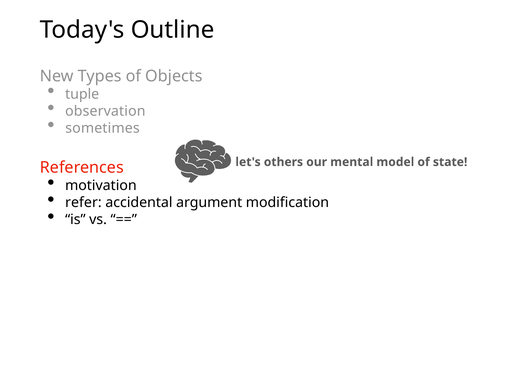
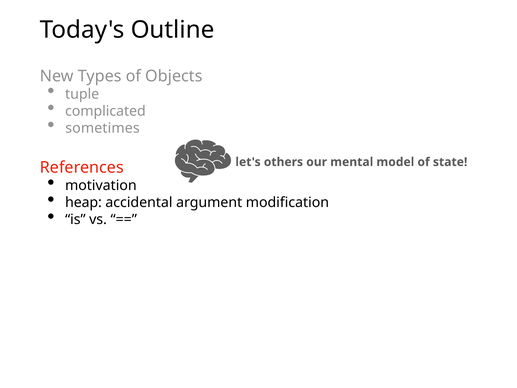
observation: observation -> complicated
refer: refer -> heap
